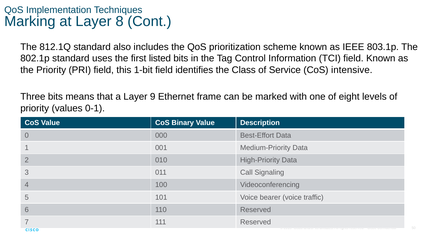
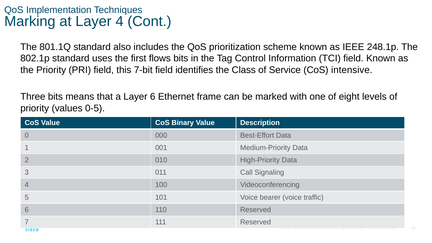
Layer 8: 8 -> 4
812.1Q: 812.1Q -> 801.1Q
803.1p: 803.1p -> 248.1p
listed: listed -> flows
1-bit: 1-bit -> 7-bit
Layer 9: 9 -> 6
0-1: 0-1 -> 0-5
